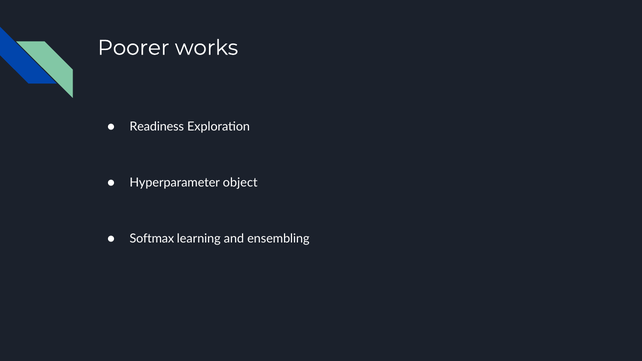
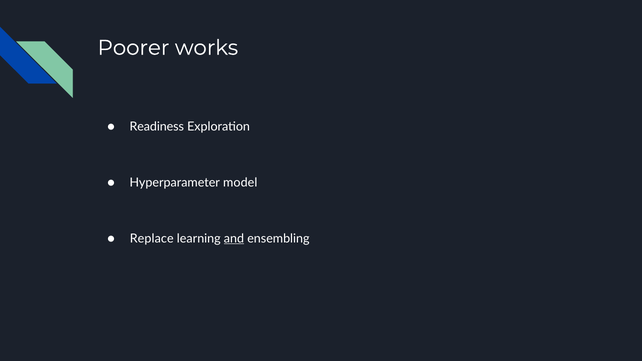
object: object -> model
Softmax: Softmax -> Replace
and underline: none -> present
